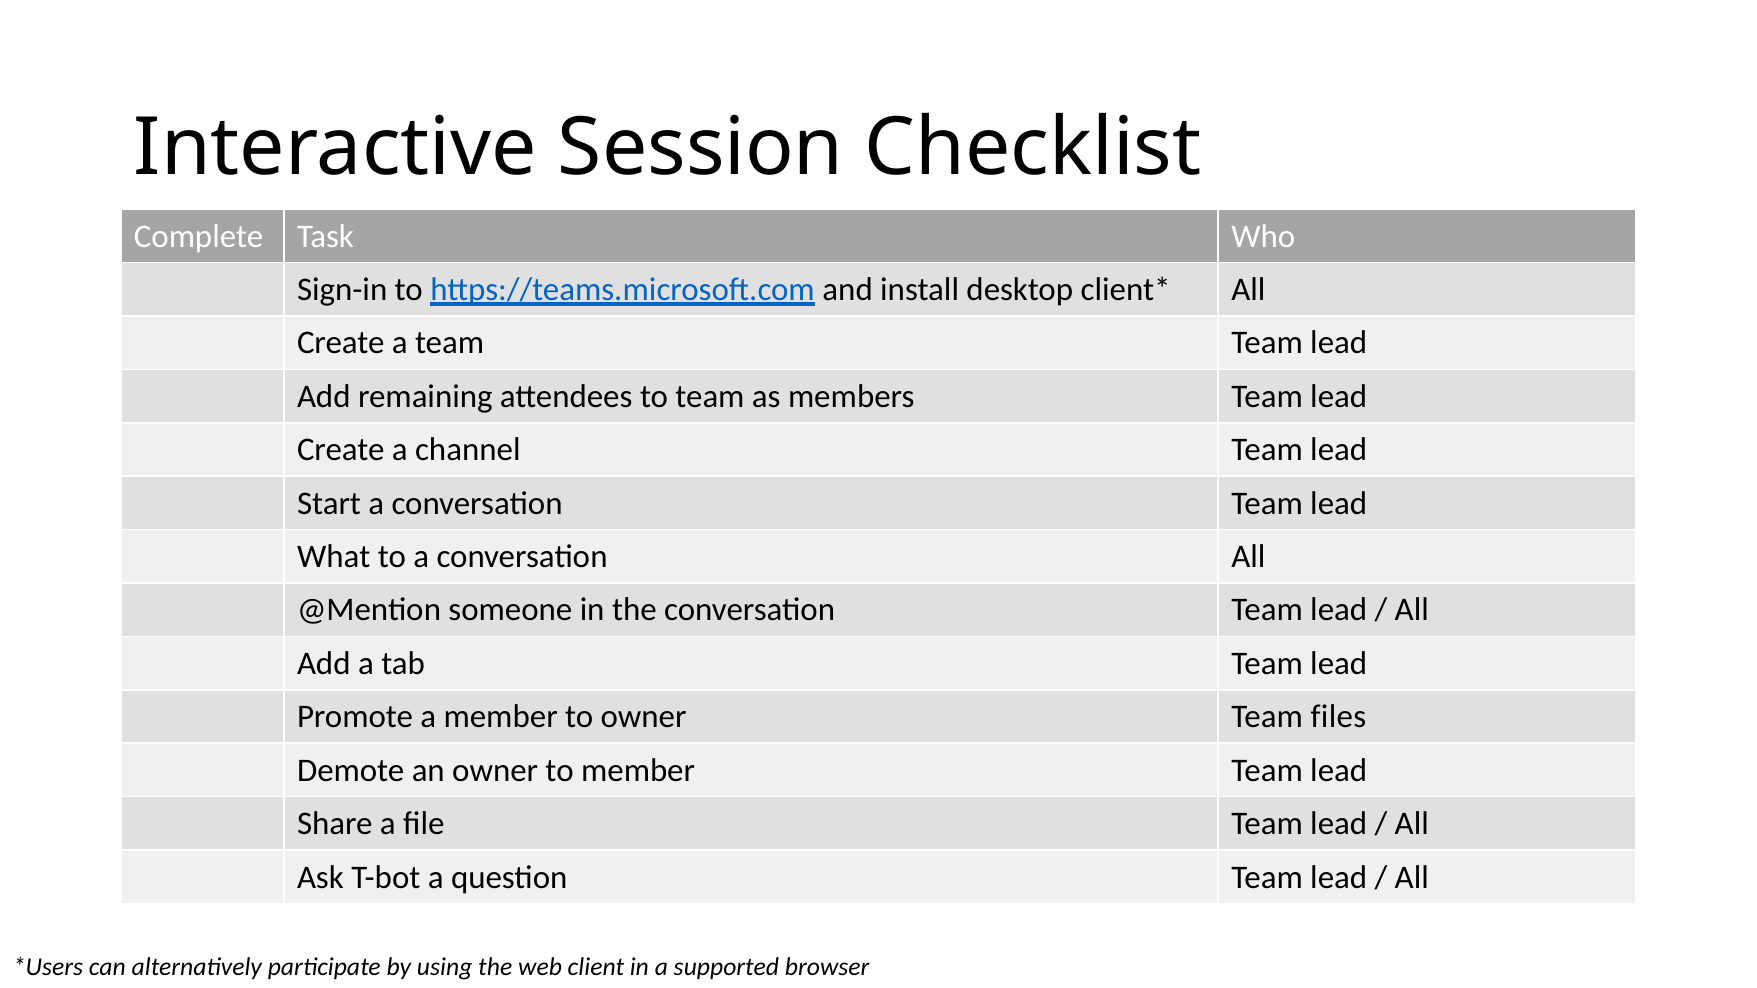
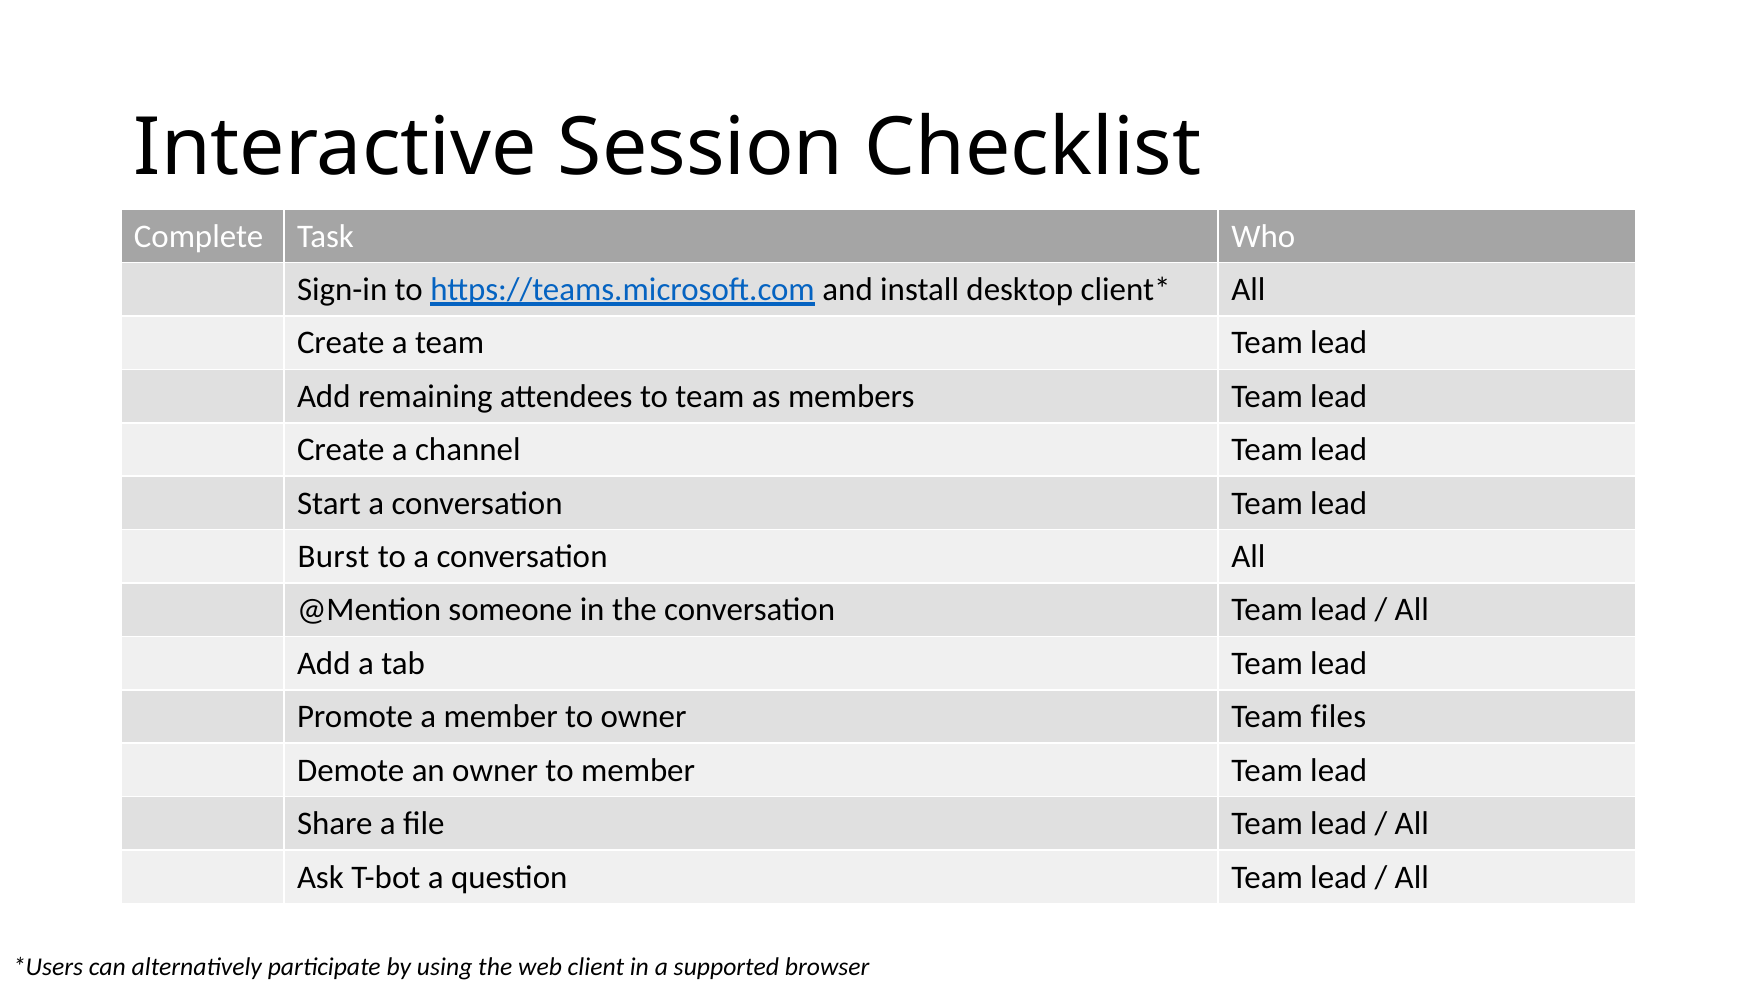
What: What -> Burst
